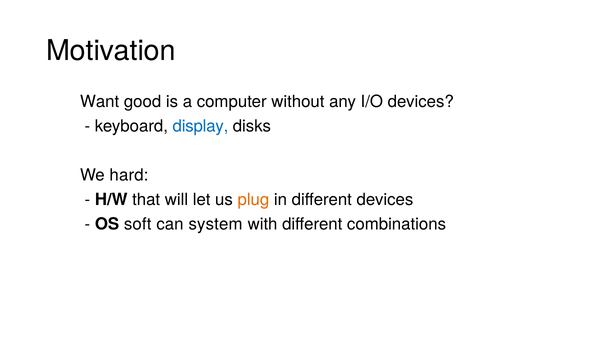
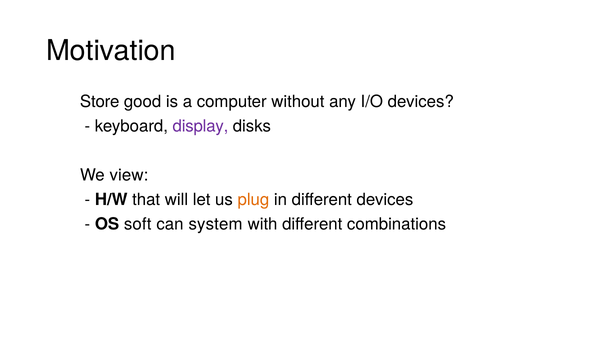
Want: Want -> Store
display colour: blue -> purple
hard: hard -> view
